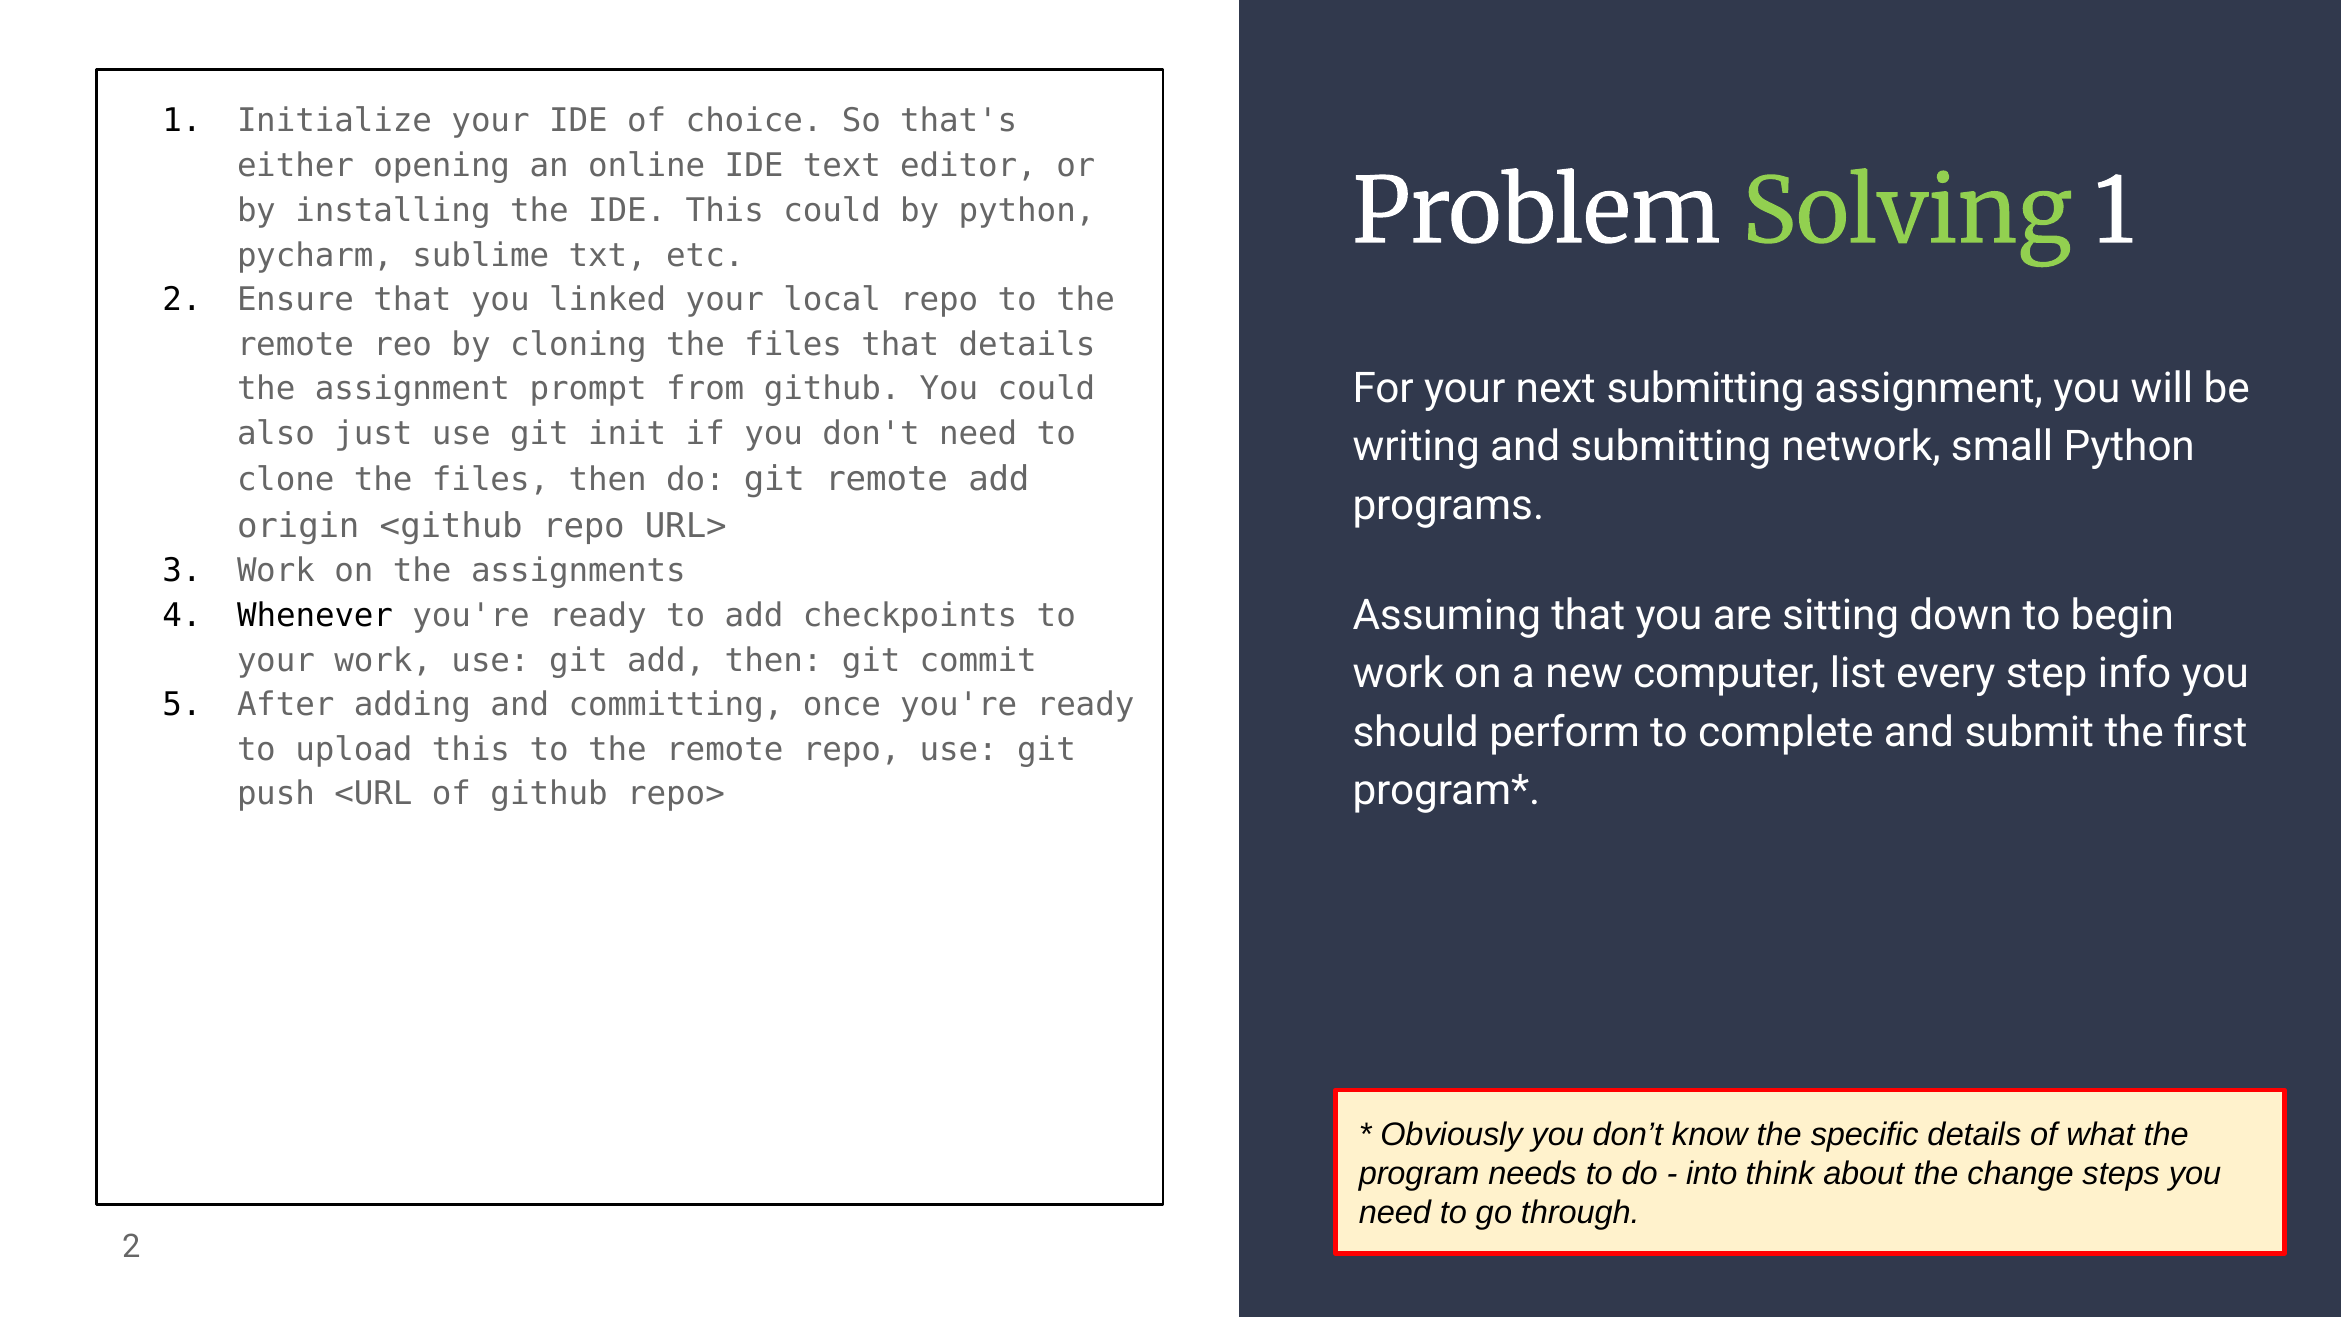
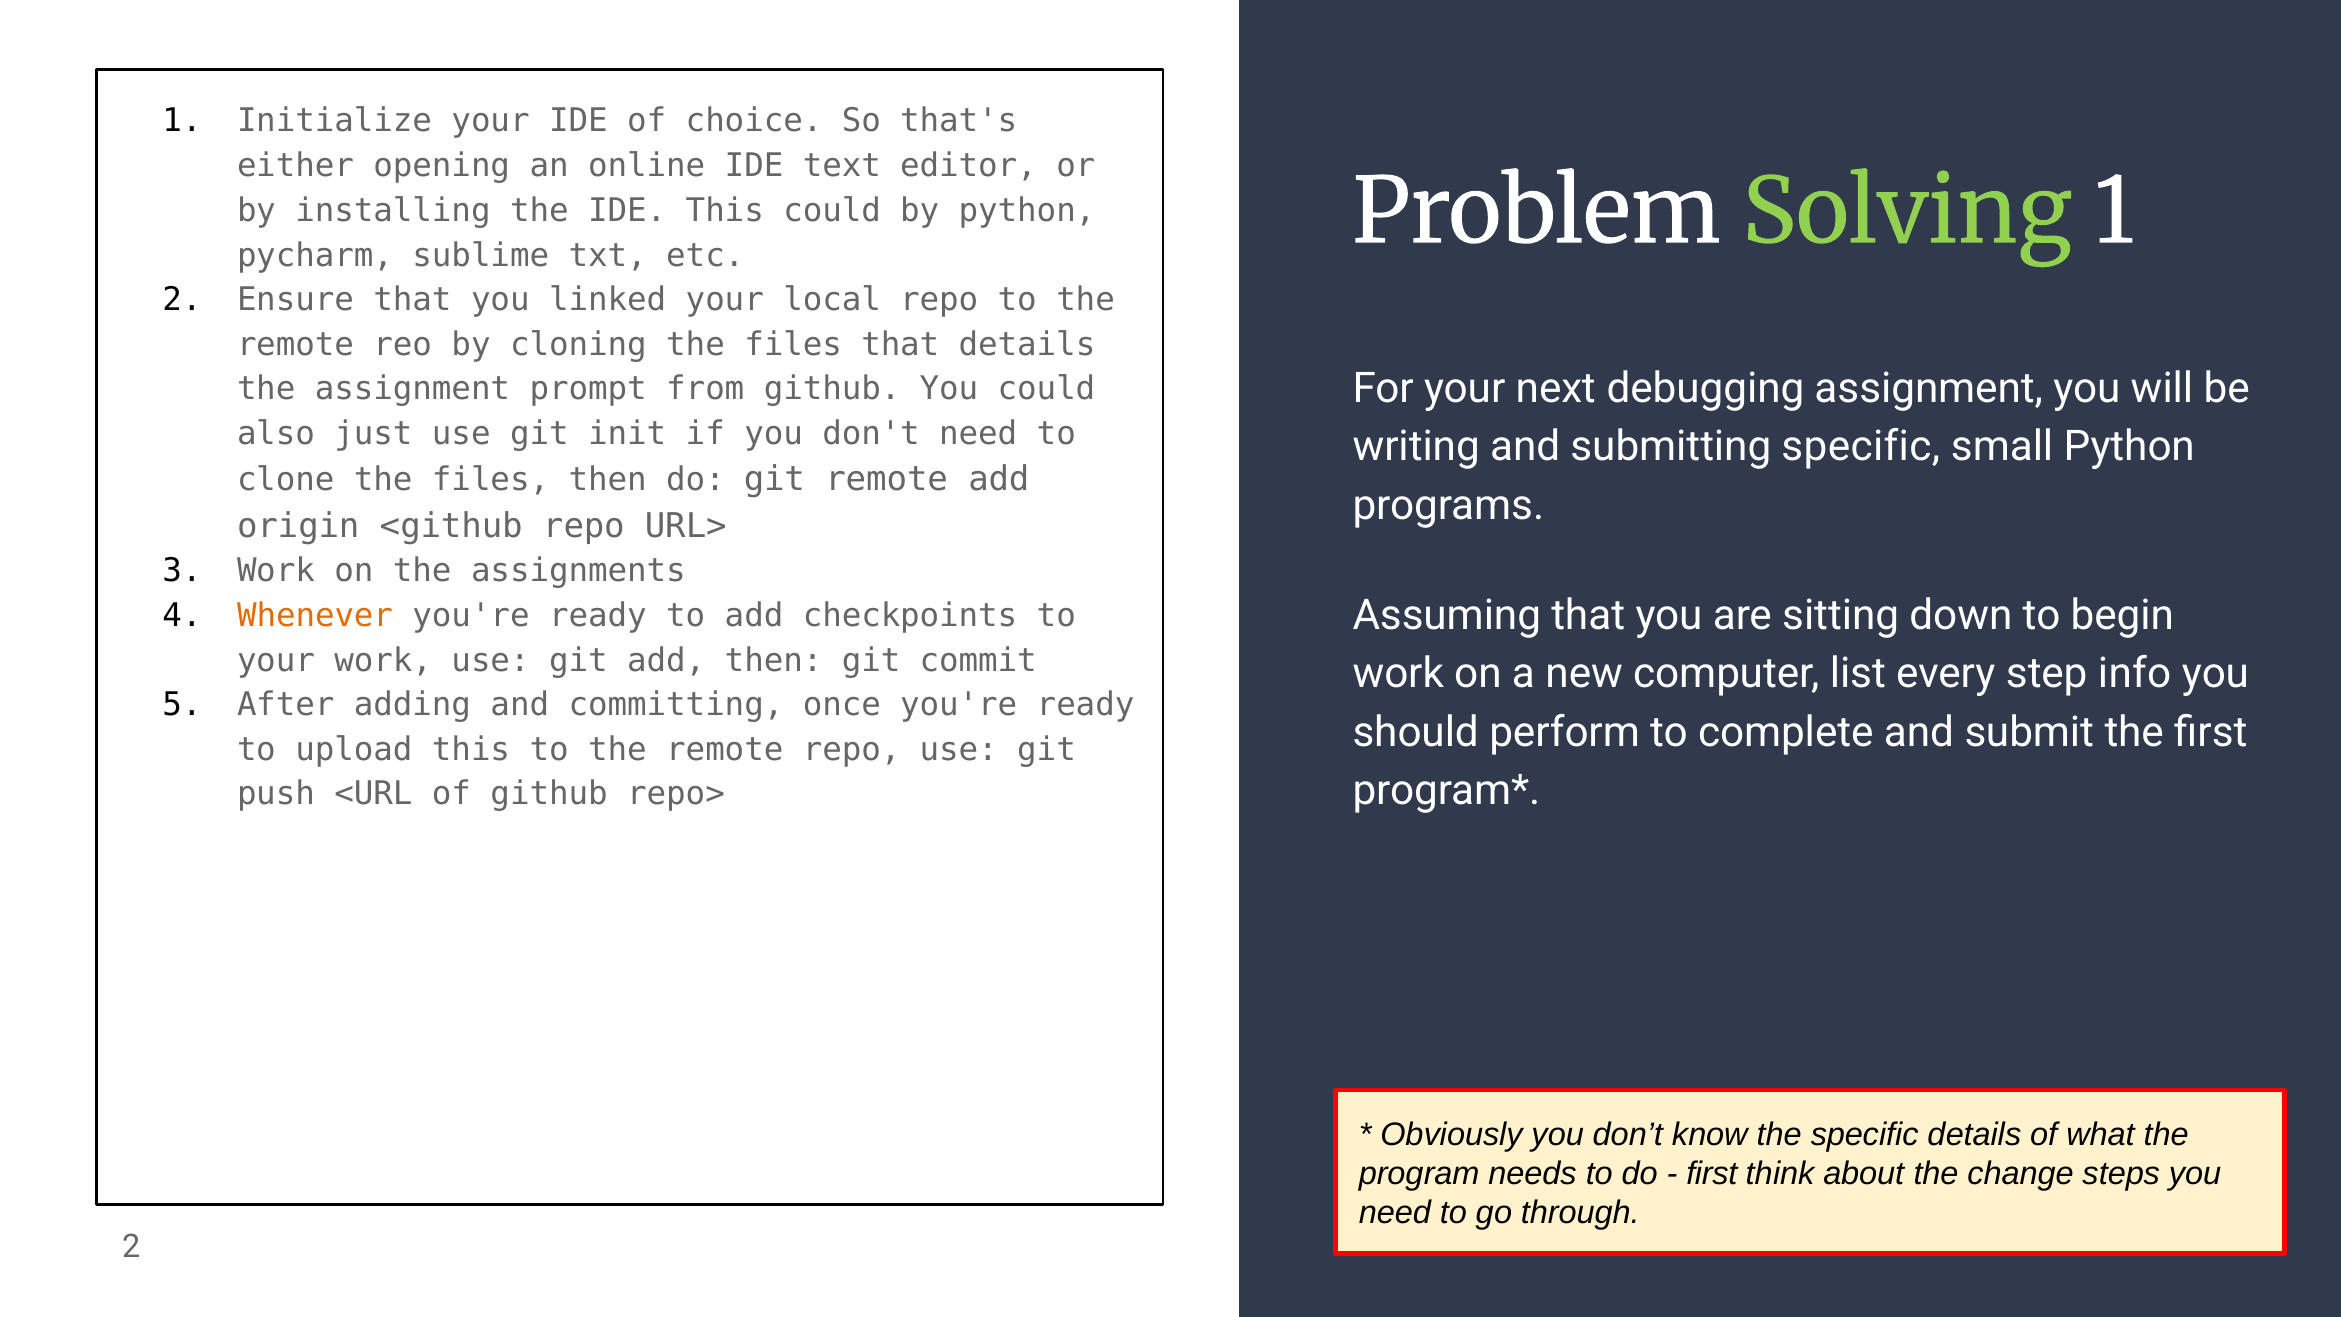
next submitting: submitting -> debugging
submitting network: network -> specific
Whenever colour: black -> orange
into at (1712, 1174): into -> first
